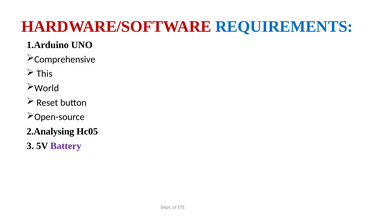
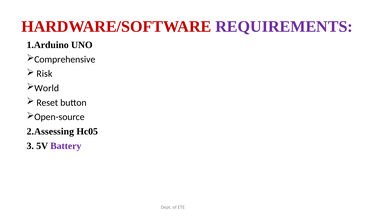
REQUIREMENTS colour: blue -> purple
This: This -> Risk
2.Analysing: 2.Analysing -> 2.Assessing
